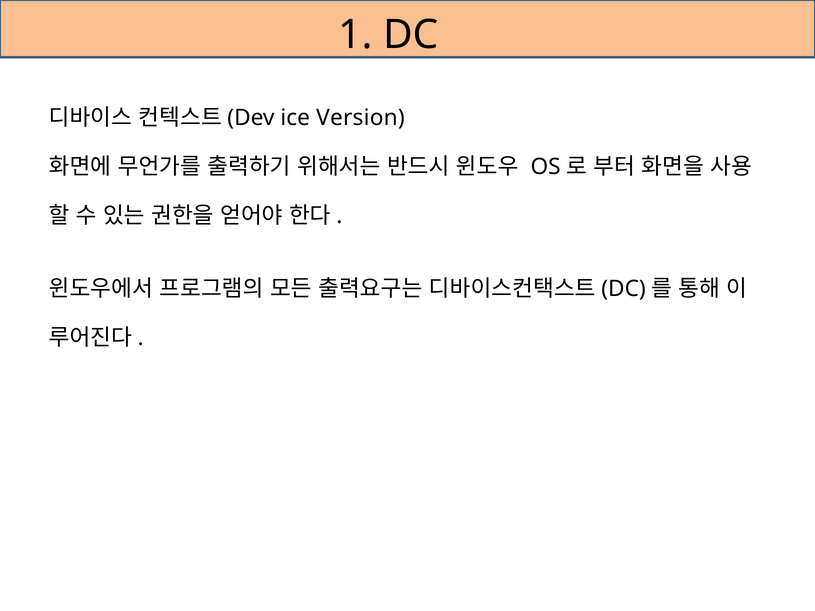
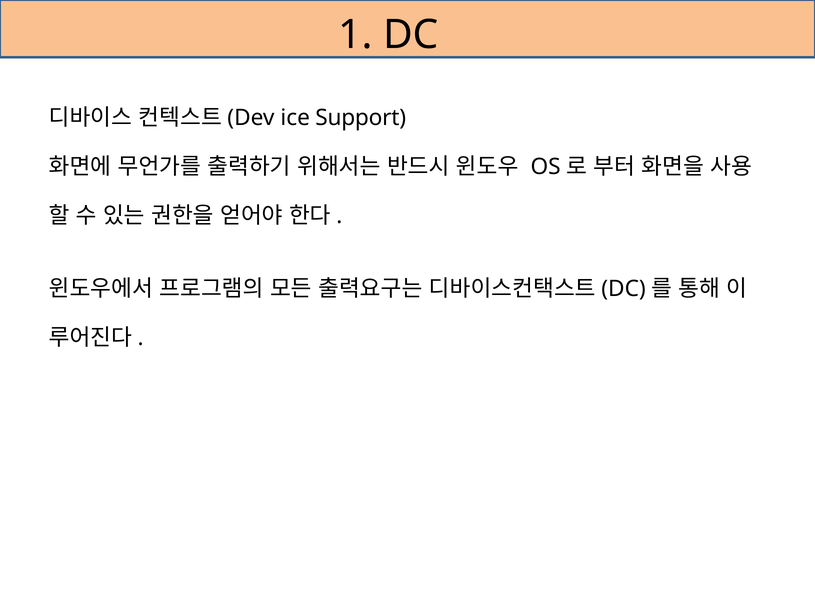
Version: Version -> Support
